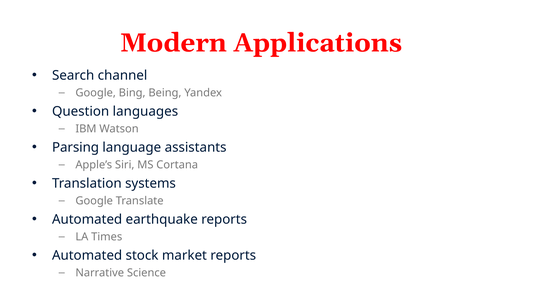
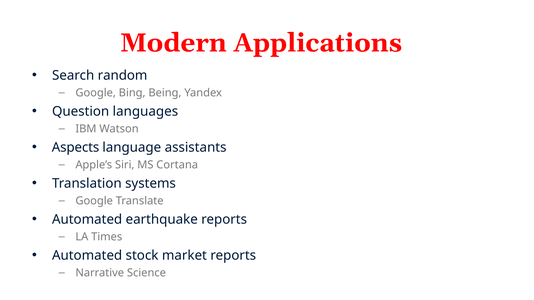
channel: channel -> random
Parsing: Parsing -> Aspects
